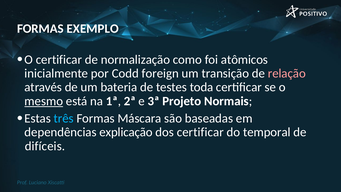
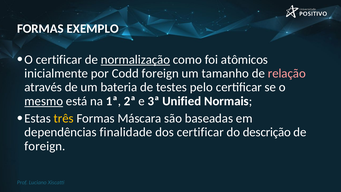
normalização underline: none -> present
transição: transição -> tamanho
toda: toda -> pelo
Projeto: Projeto -> Unified
três colour: light blue -> yellow
explicação: explicação -> finalidade
temporal: temporal -> descrição
difíceis at (45, 146): difíceis -> foreign
